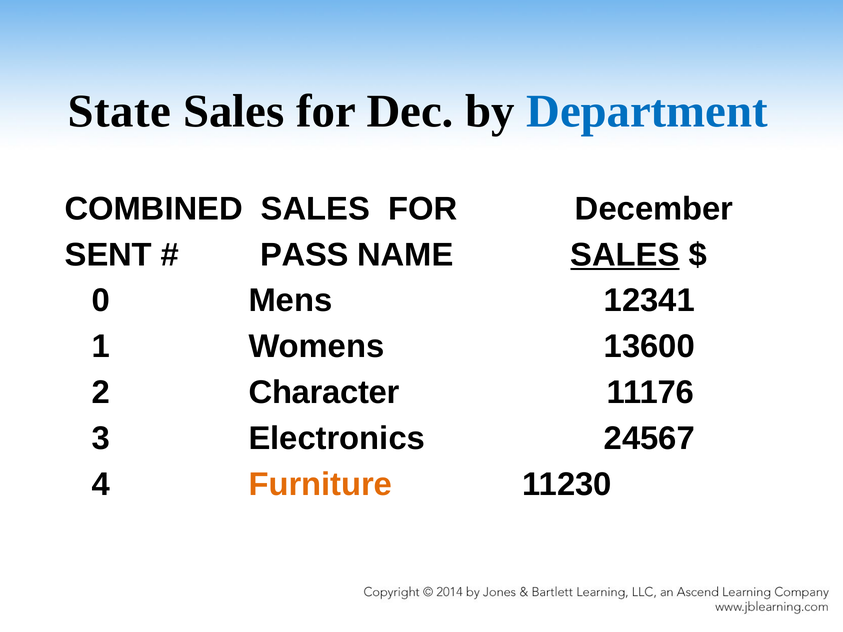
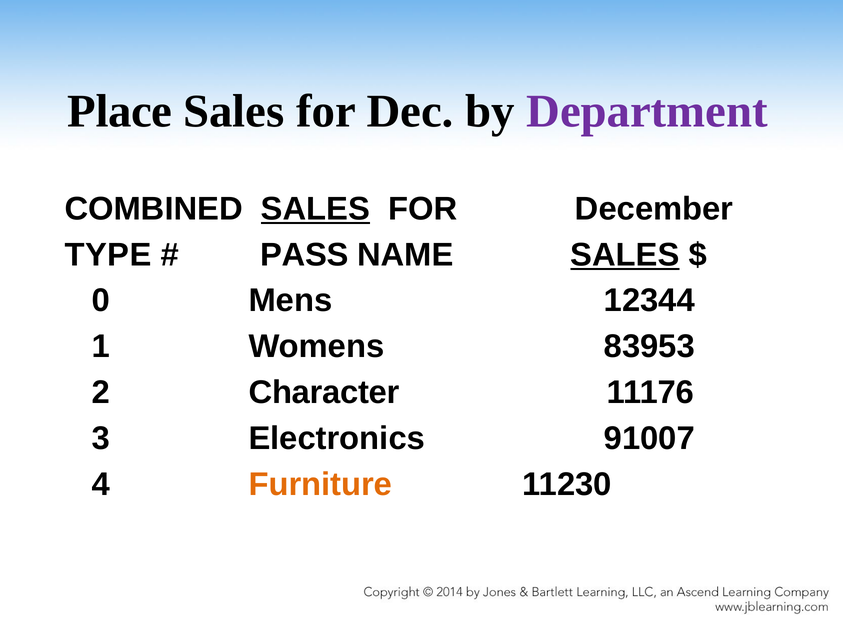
State: State -> Place
Department colour: blue -> purple
SALES at (316, 209) underline: none -> present
SENT: SENT -> TYPE
12341: 12341 -> 12344
13600: 13600 -> 83953
24567: 24567 -> 91007
